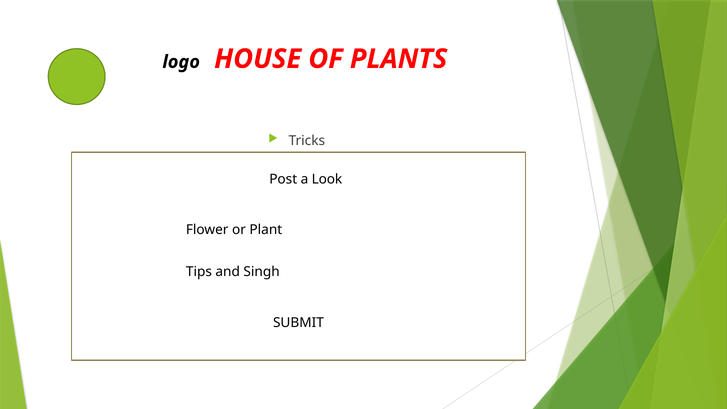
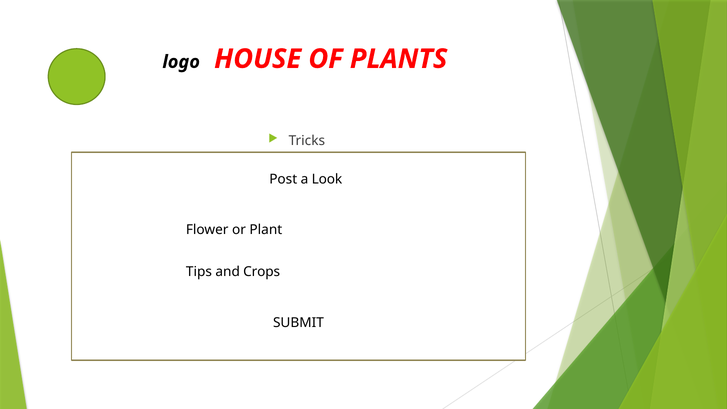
Singh: Singh -> Crops
